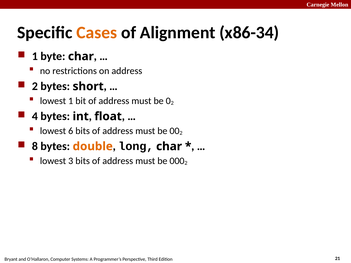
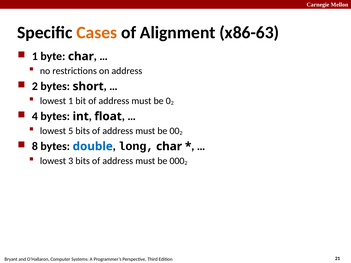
x86-34: x86-34 -> x86-63
6: 6 -> 5
double colour: orange -> blue
